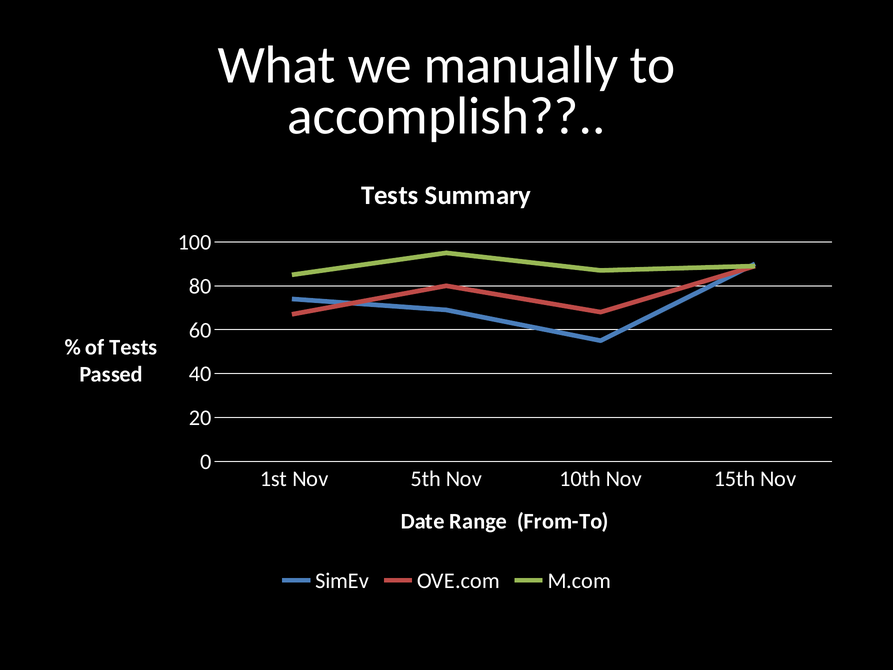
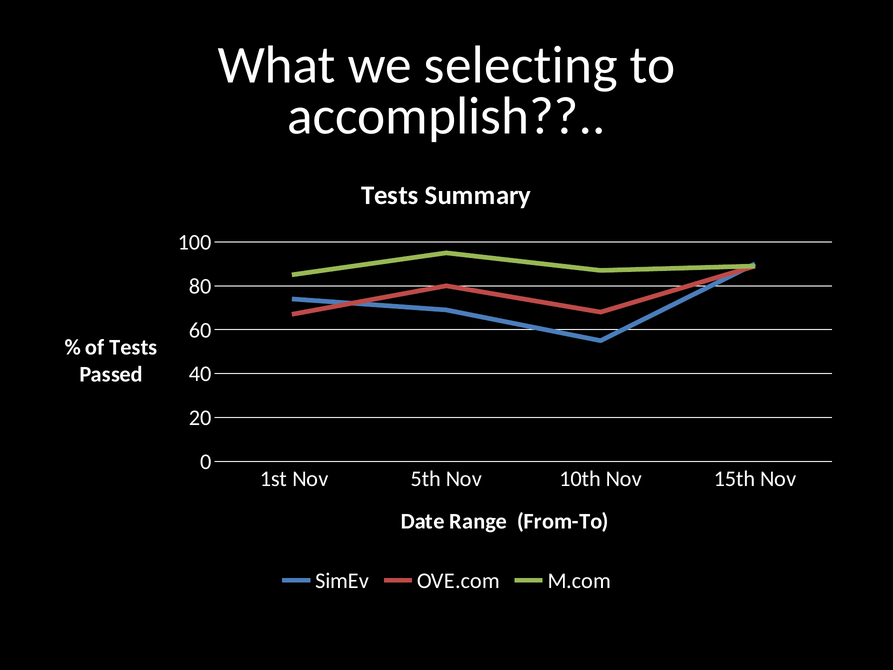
manually: manually -> selecting
